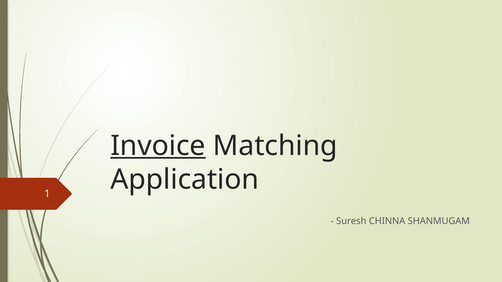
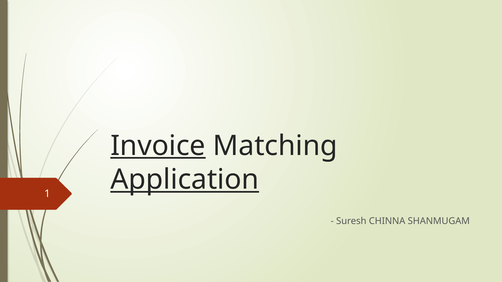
Application underline: none -> present
